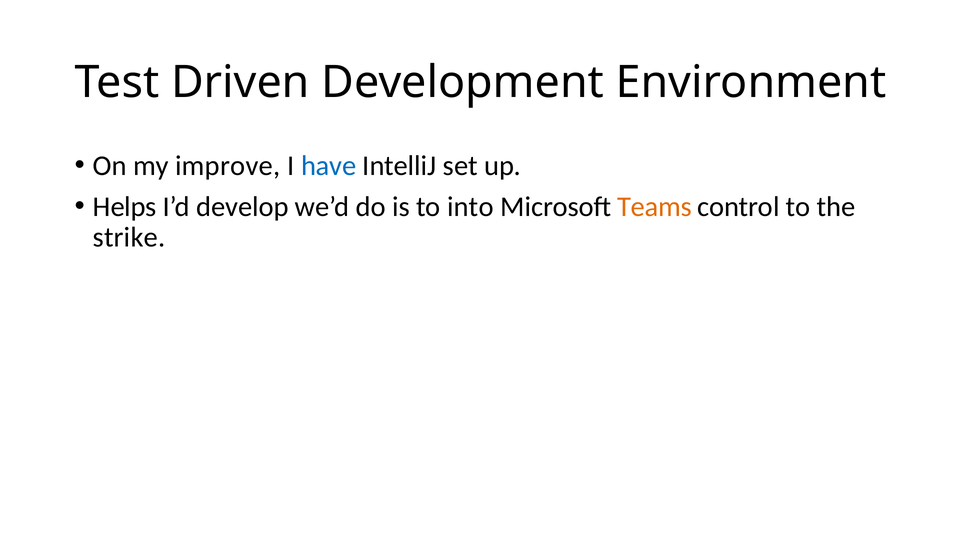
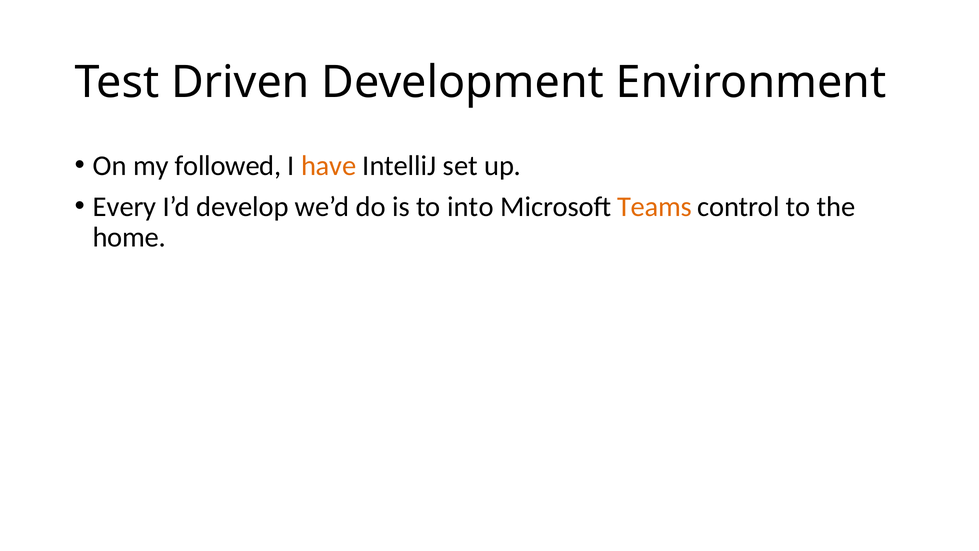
improve: improve -> followed
have colour: blue -> orange
Helps: Helps -> Every
strike: strike -> home
